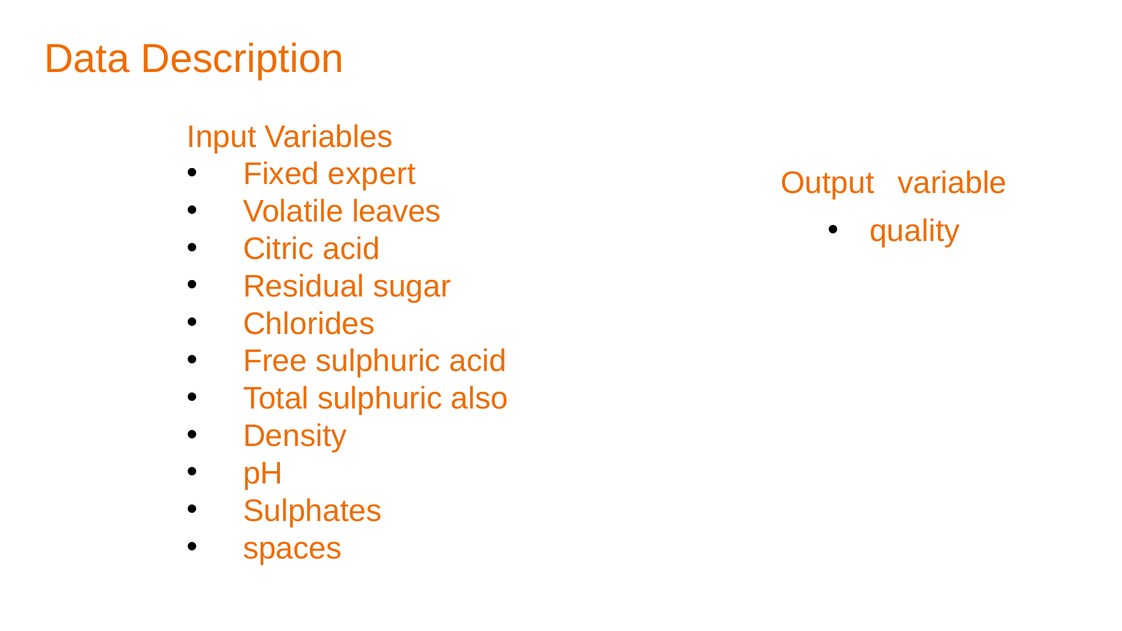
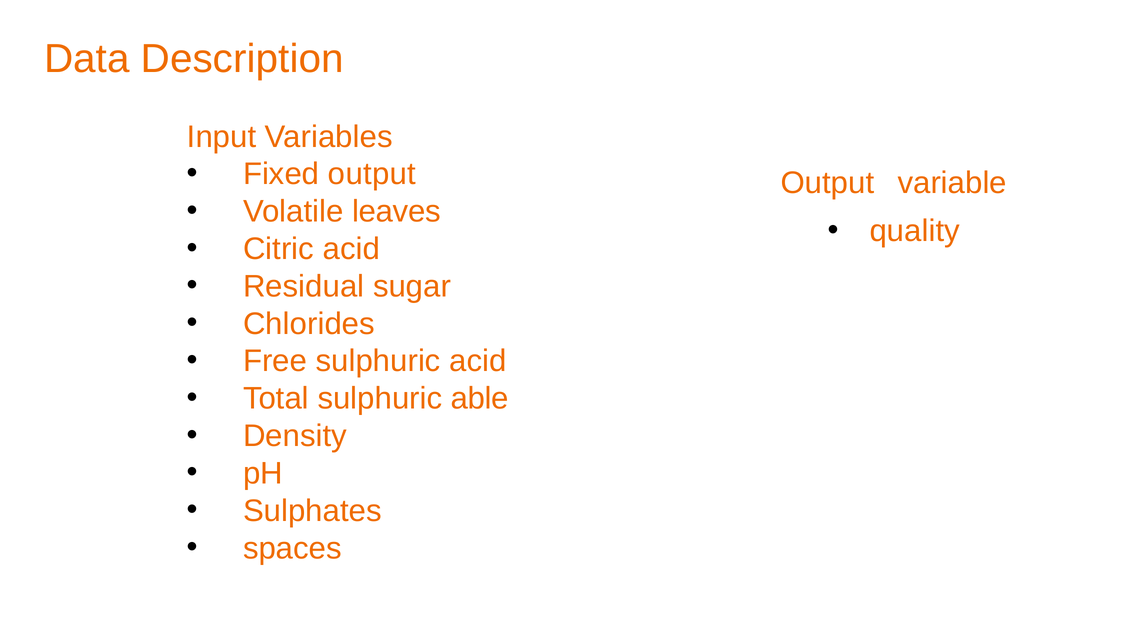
Fixed expert: expert -> output
also: also -> able
